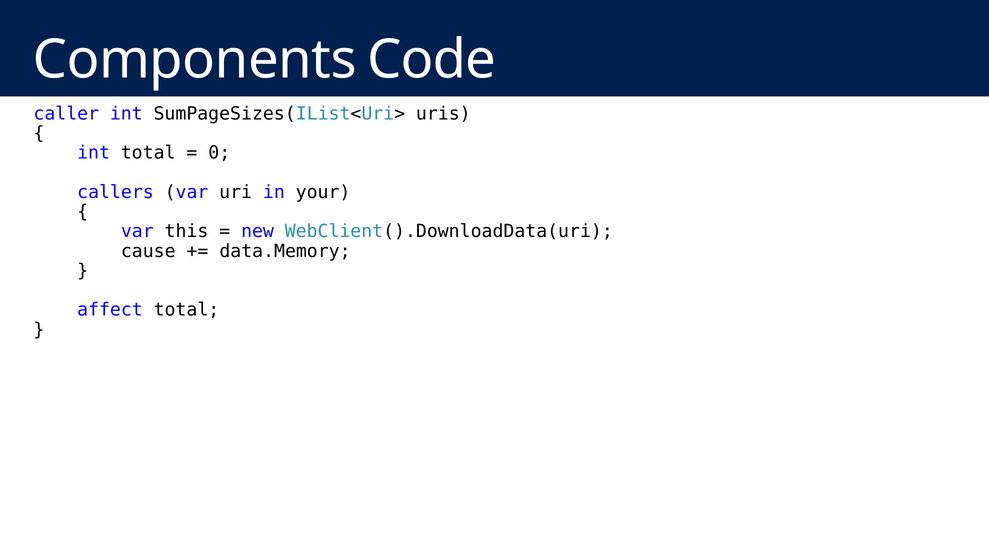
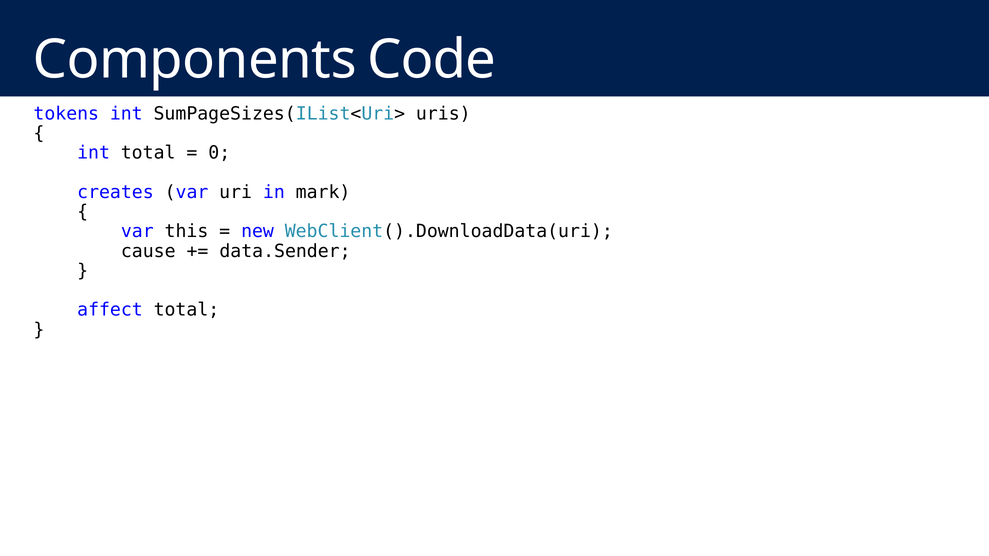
caller: caller -> tokens
callers: callers -> creates
your: your -> mark
data.Memory: data.Memory -> data.Sender
